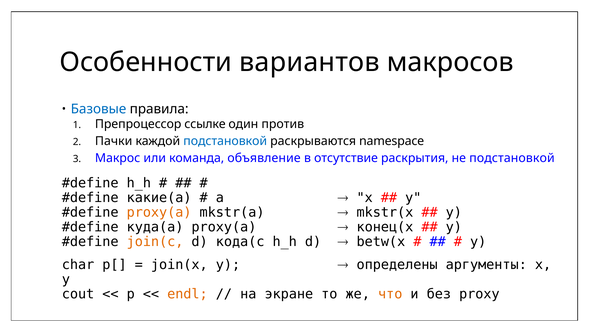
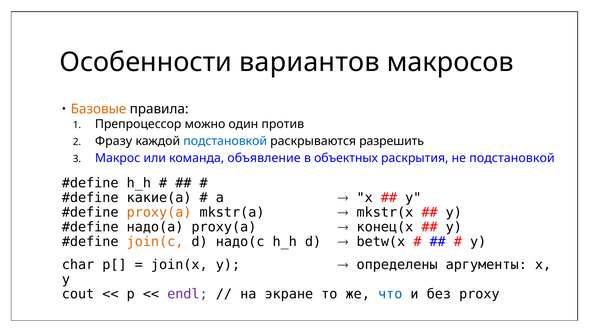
Базовые colour: blue -> orange
ссылке: ссылке -> можно
Пачки: Пачки -> Фразу
namespace: namespace -> разрешить
отсутствие: отсутствие -> объектных
куда(a: куда(a -> надо(a
кода(c: кода(c -> надо(c
endl colour: orange -> purple
что colour: orange -> blue
